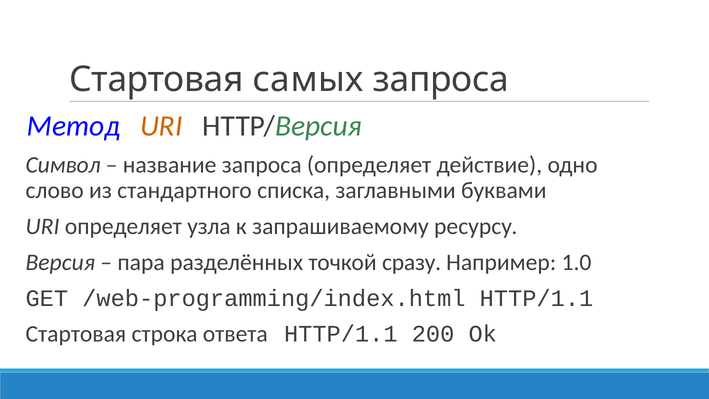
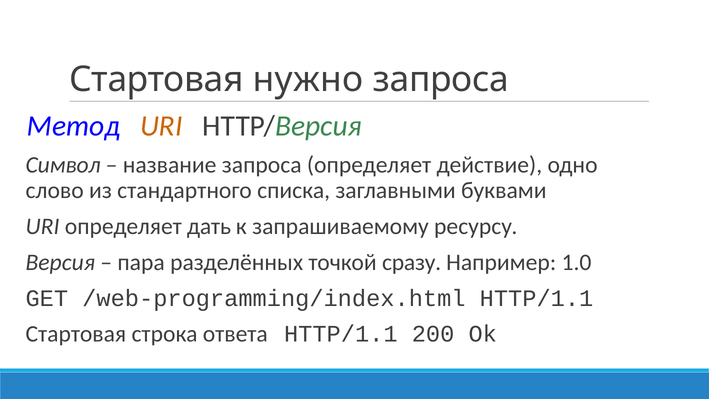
самых: самых -> нужно
узла: узла -> дать
